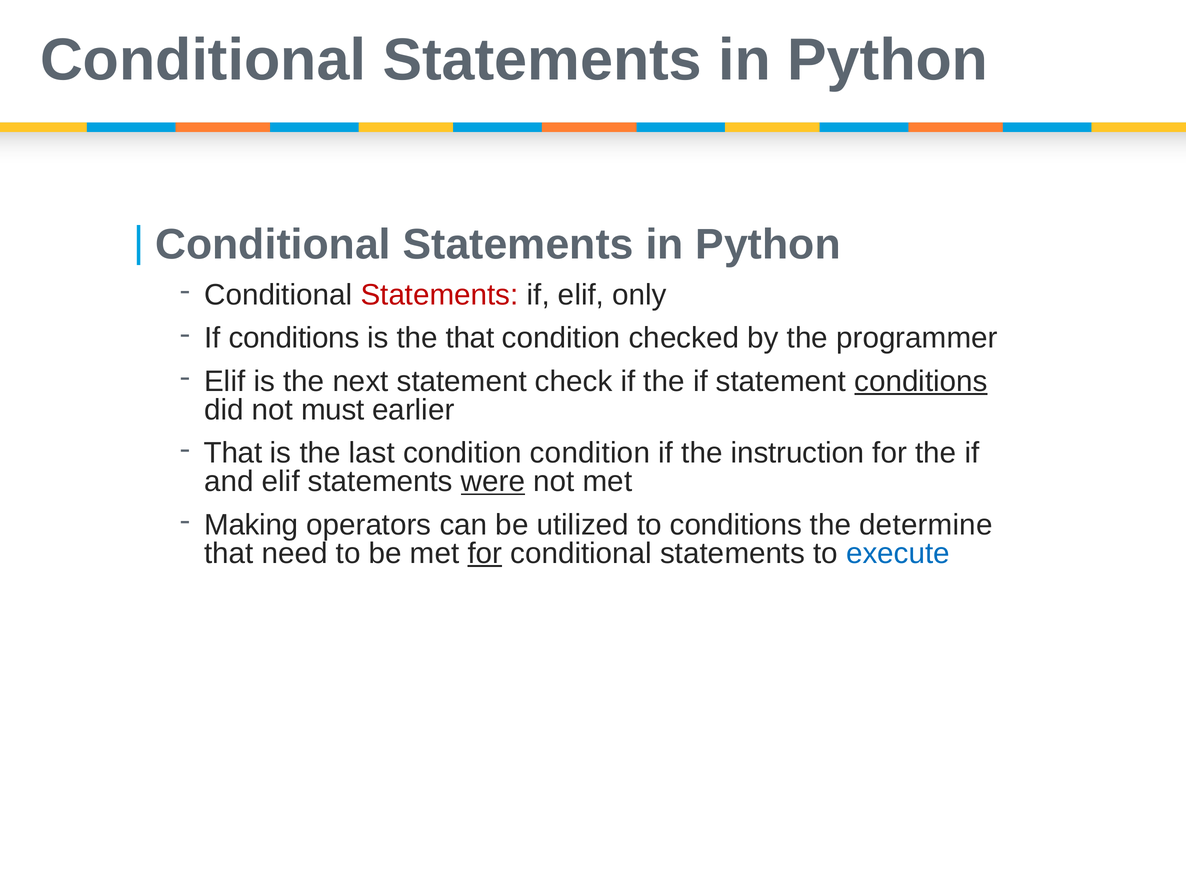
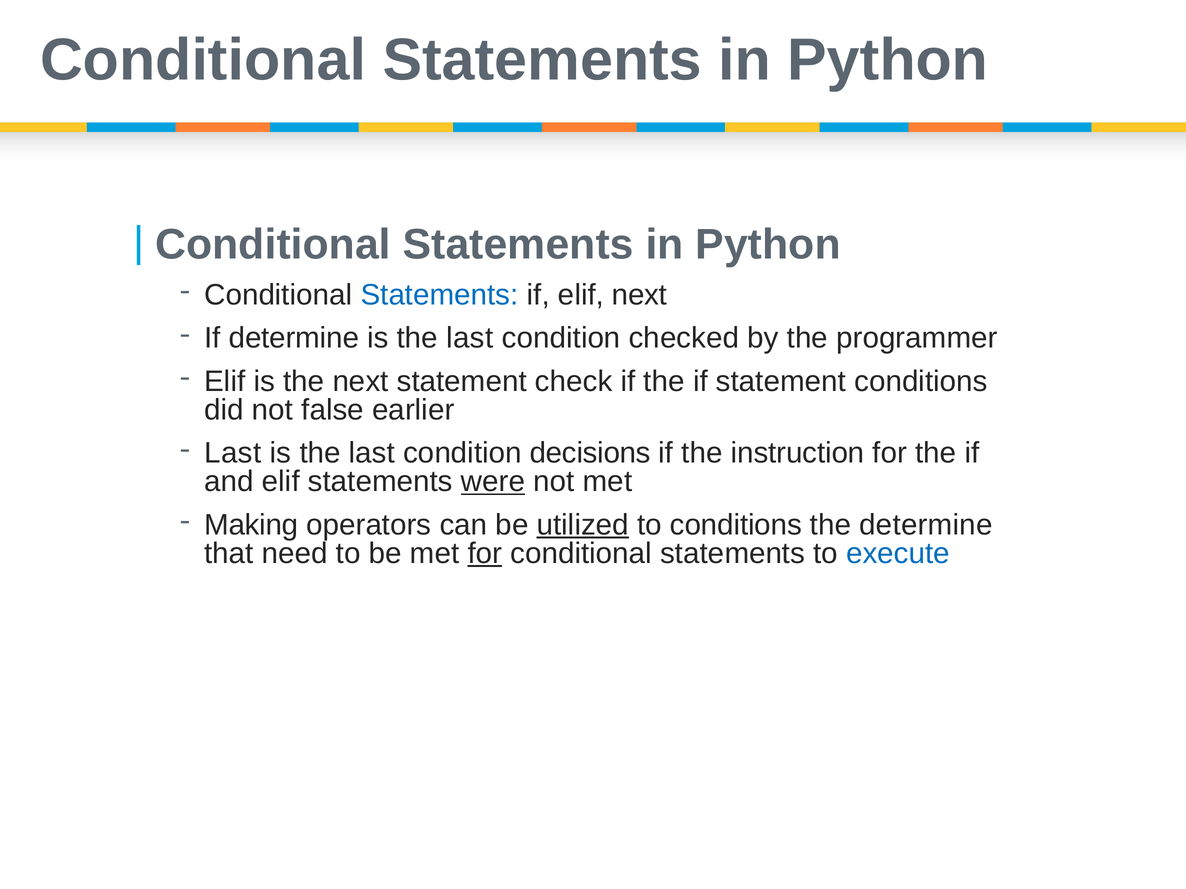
Statements at (440, 295) colour: red -> blue
elif only: only -> next
If conditions: conditions -> determine
that at (470, 338): that -> last
conditions at (921, 382) underline: present -> none
must: must -> false
That at (233, 453): That -> Last
condition condition: condition -> decisions
utilized underline: none -> present
